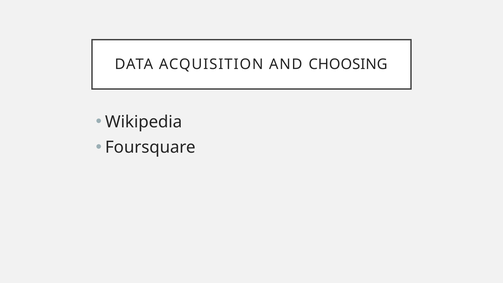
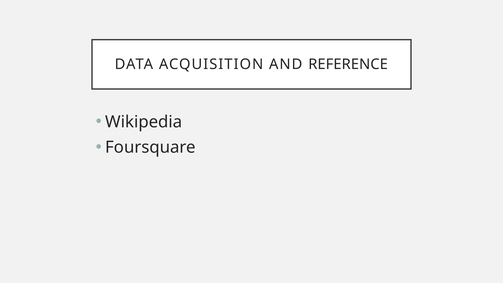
CHOOSING: CHOOSING -> REFERENCE
